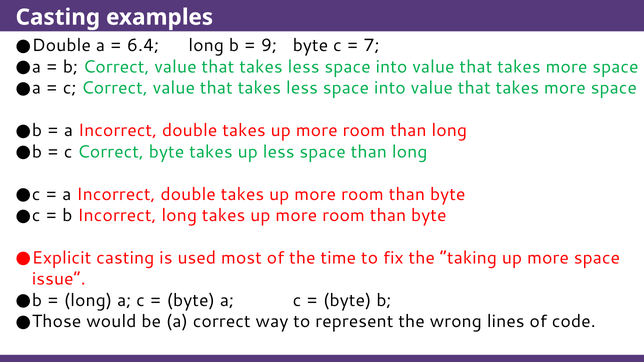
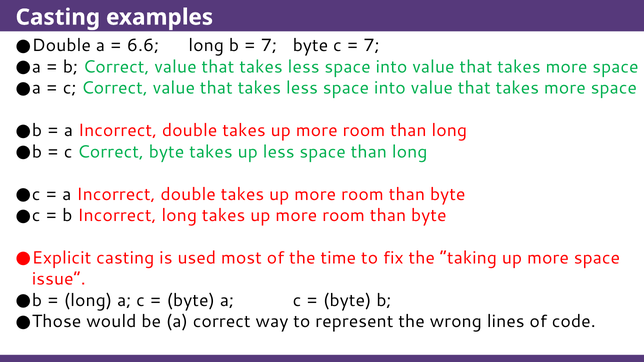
6.4: 6.4 -> 6.6
9 at (269, 46): 9 -> 7
